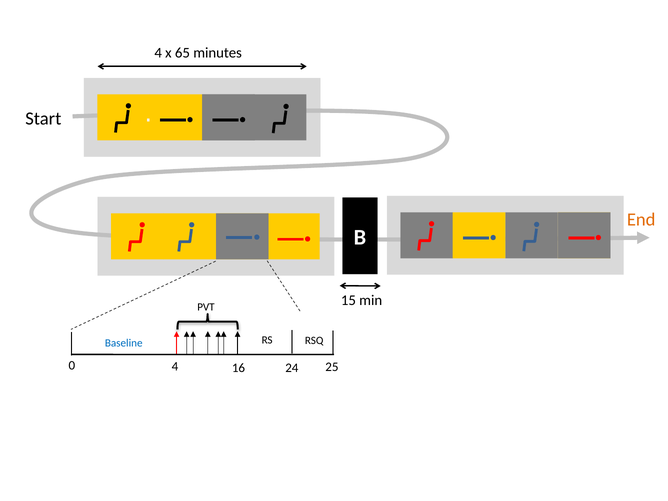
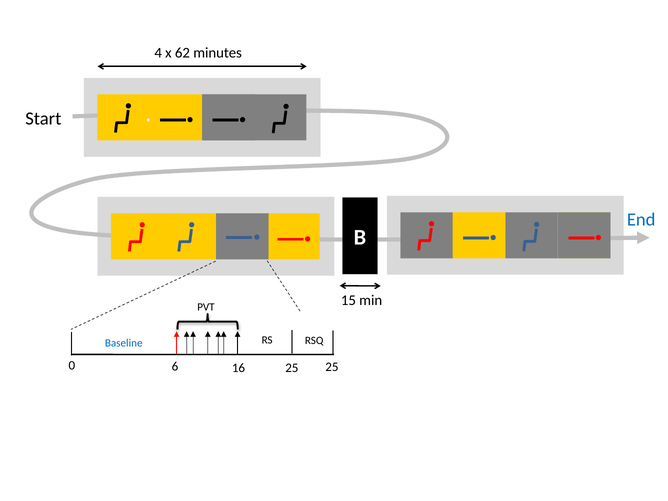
65: 65 -> 62
End colour: orange -> blue
0 4: 4 -> 6
16 24: 24 -> 25
